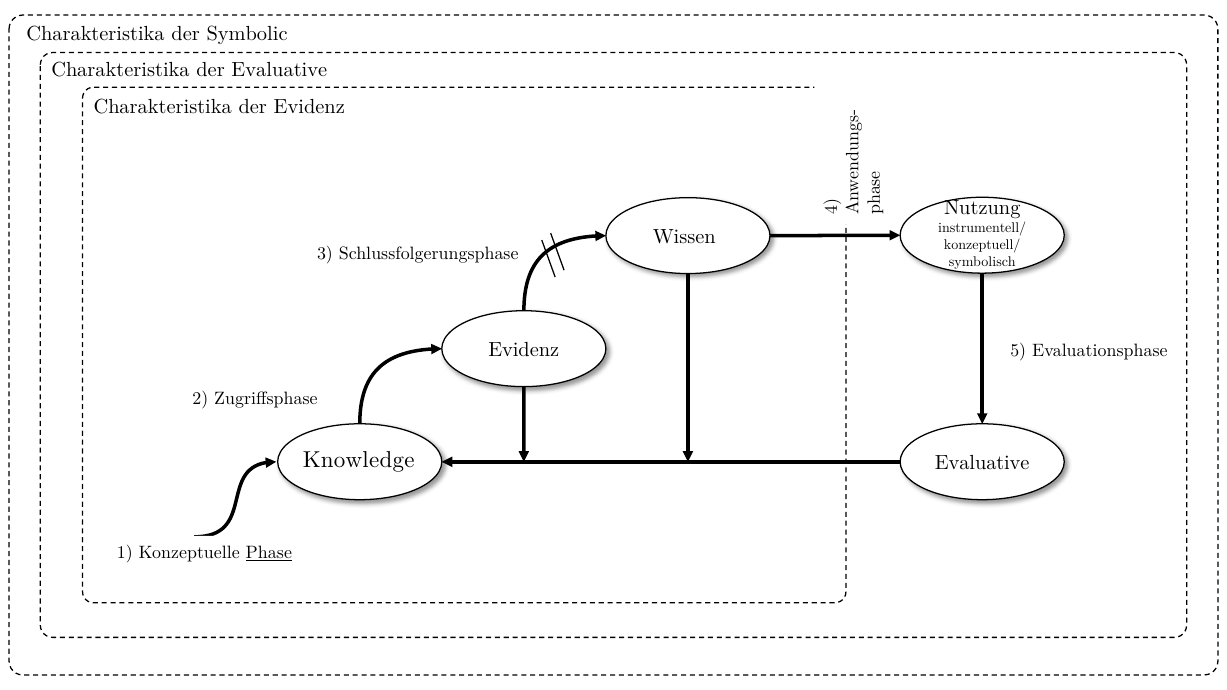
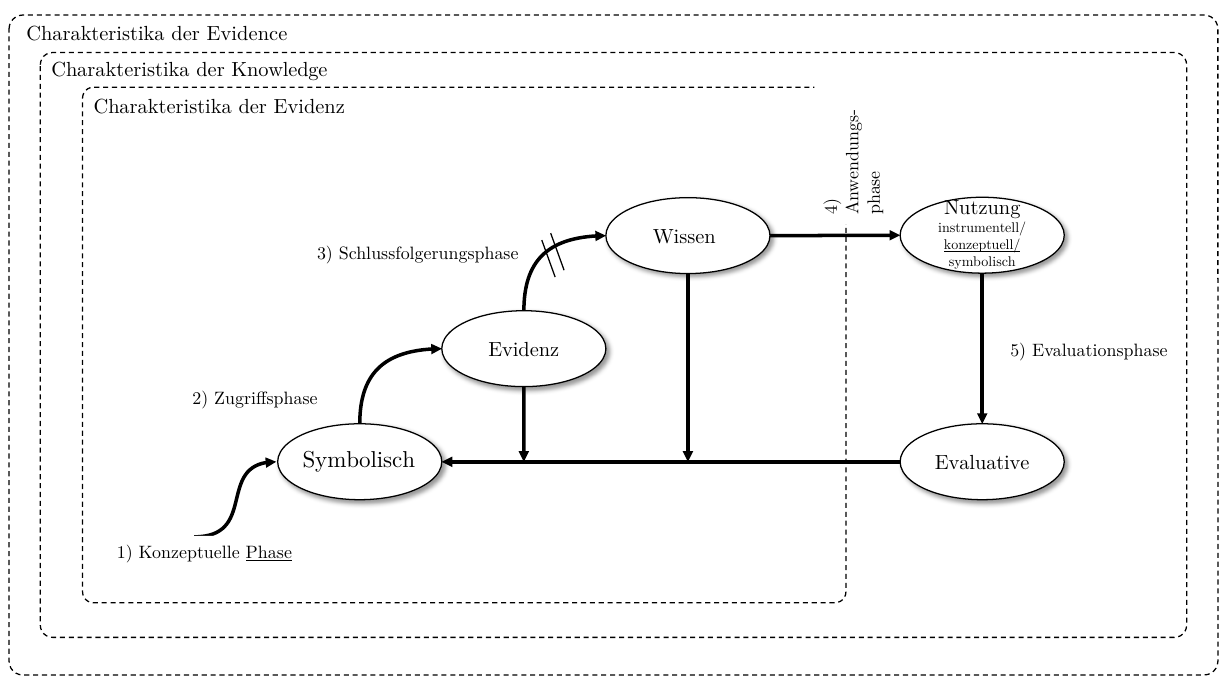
Symbolic: Symbolic -> Evidence
der Evaluative: Evaluative -> Knowledge
konzeptuell/ underline: none -> present
Knowledge at (359, 460): Knowledge -> Symbolisch
